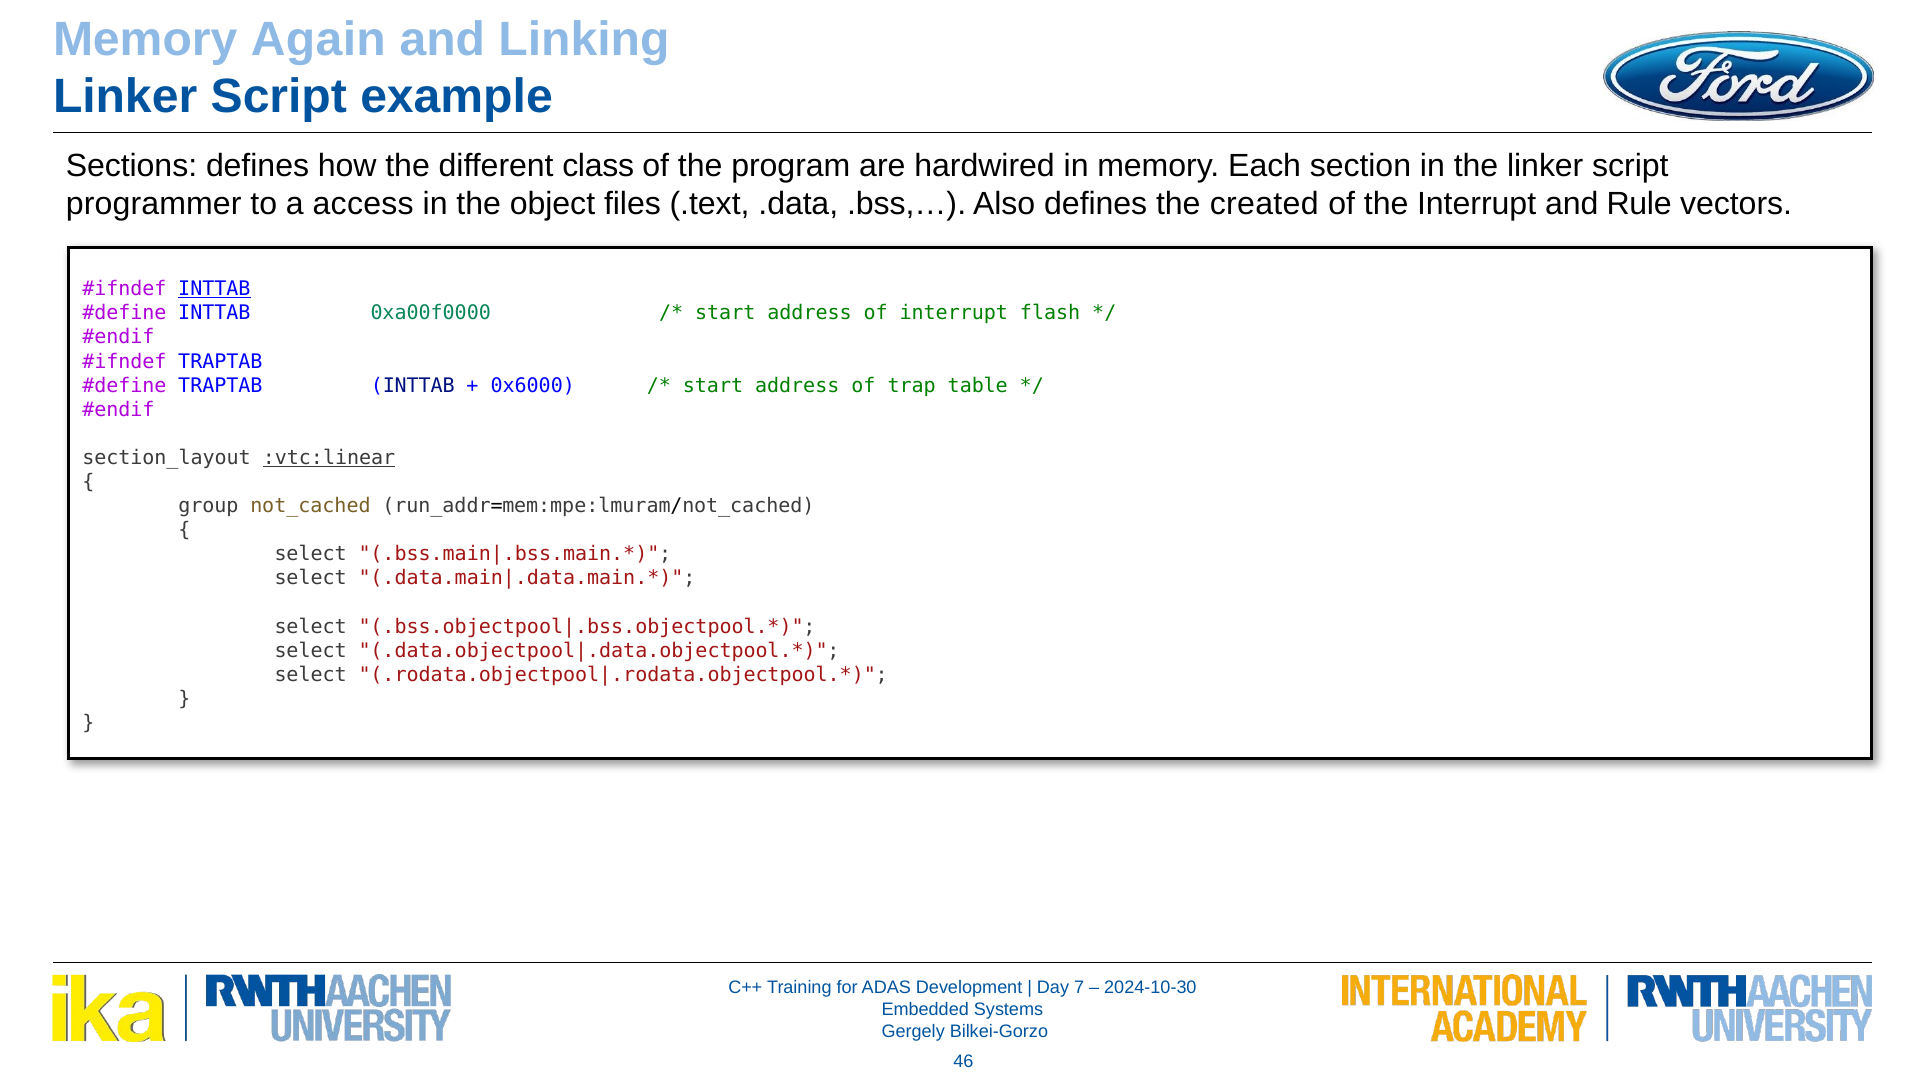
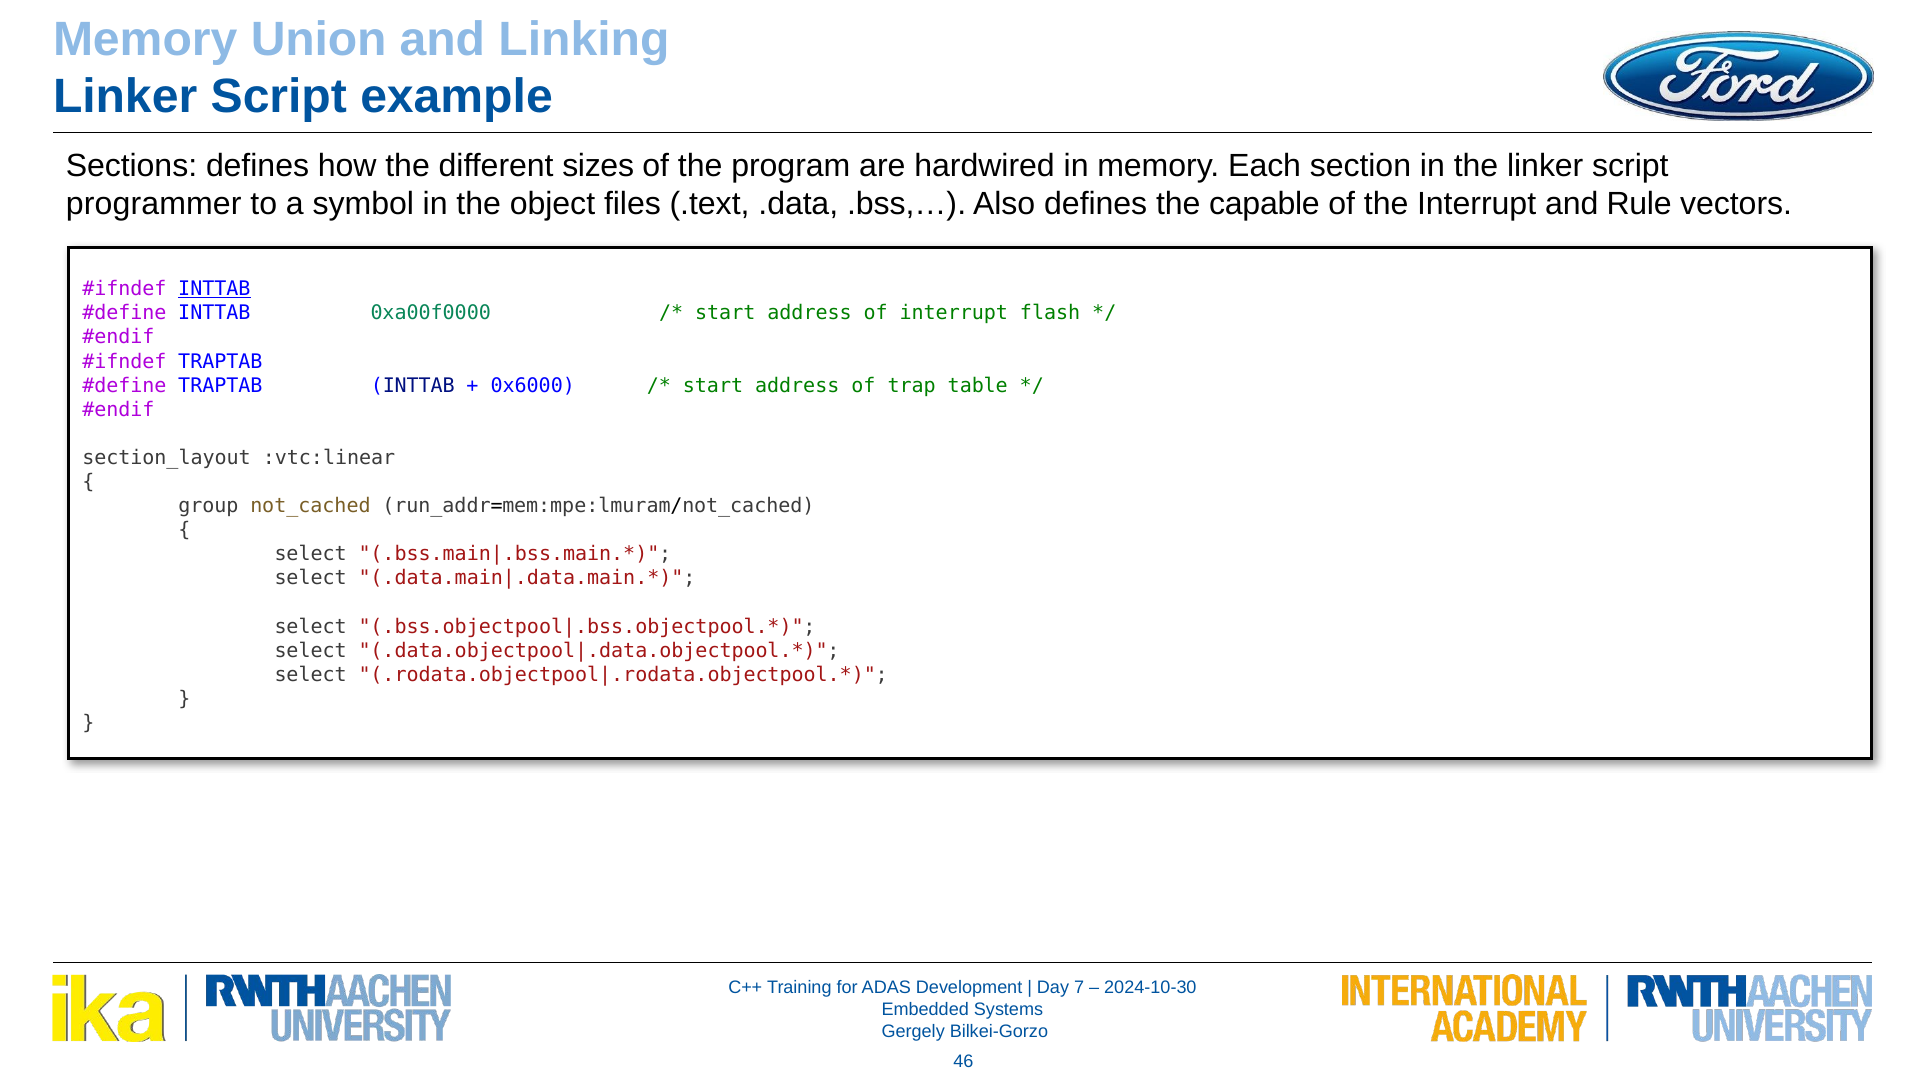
Again: Again -> Union
class: class -> sizes
access: access -> symbol
created: created -> capable
:vtc:linear underline: present -> none
